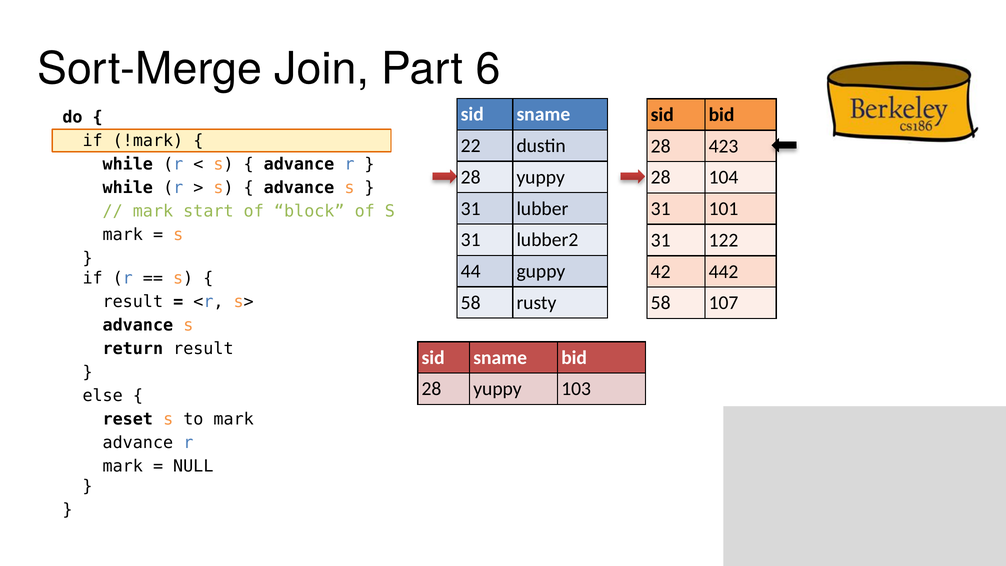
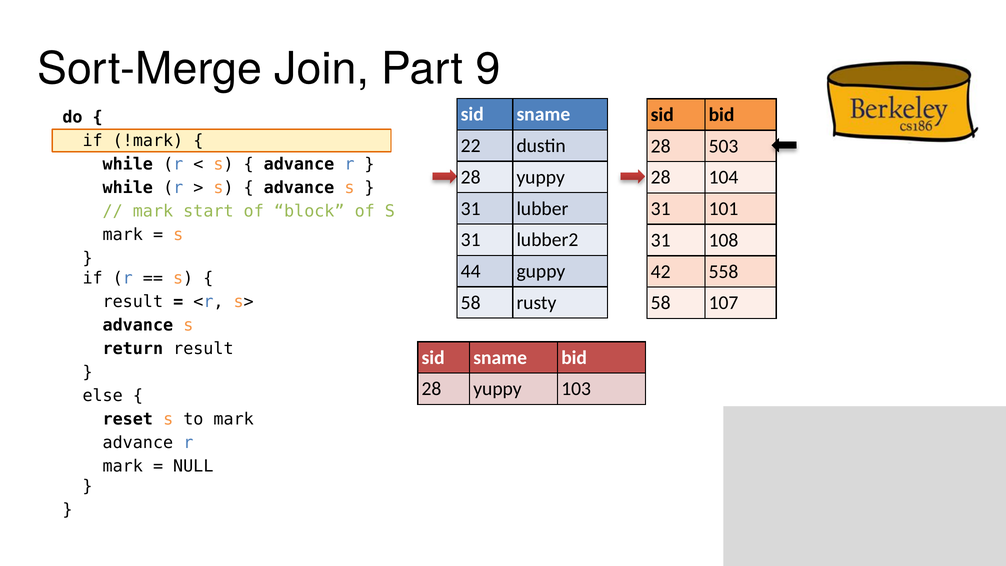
6: 6 -> 9
423: 423 -> 503
122: 122 -> 108
442: 442 -> 558
